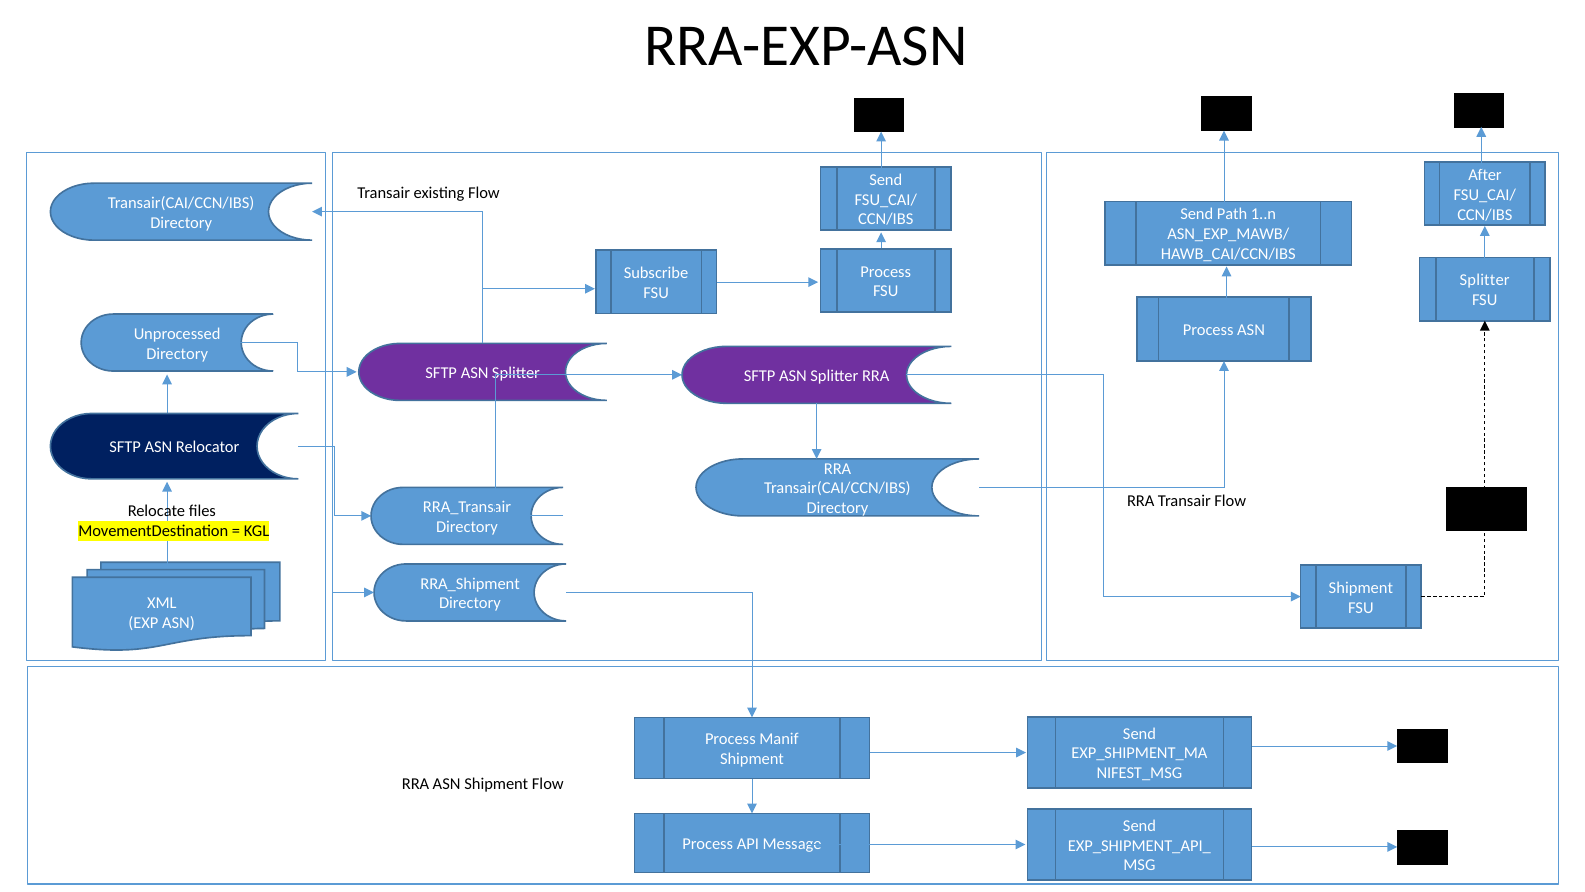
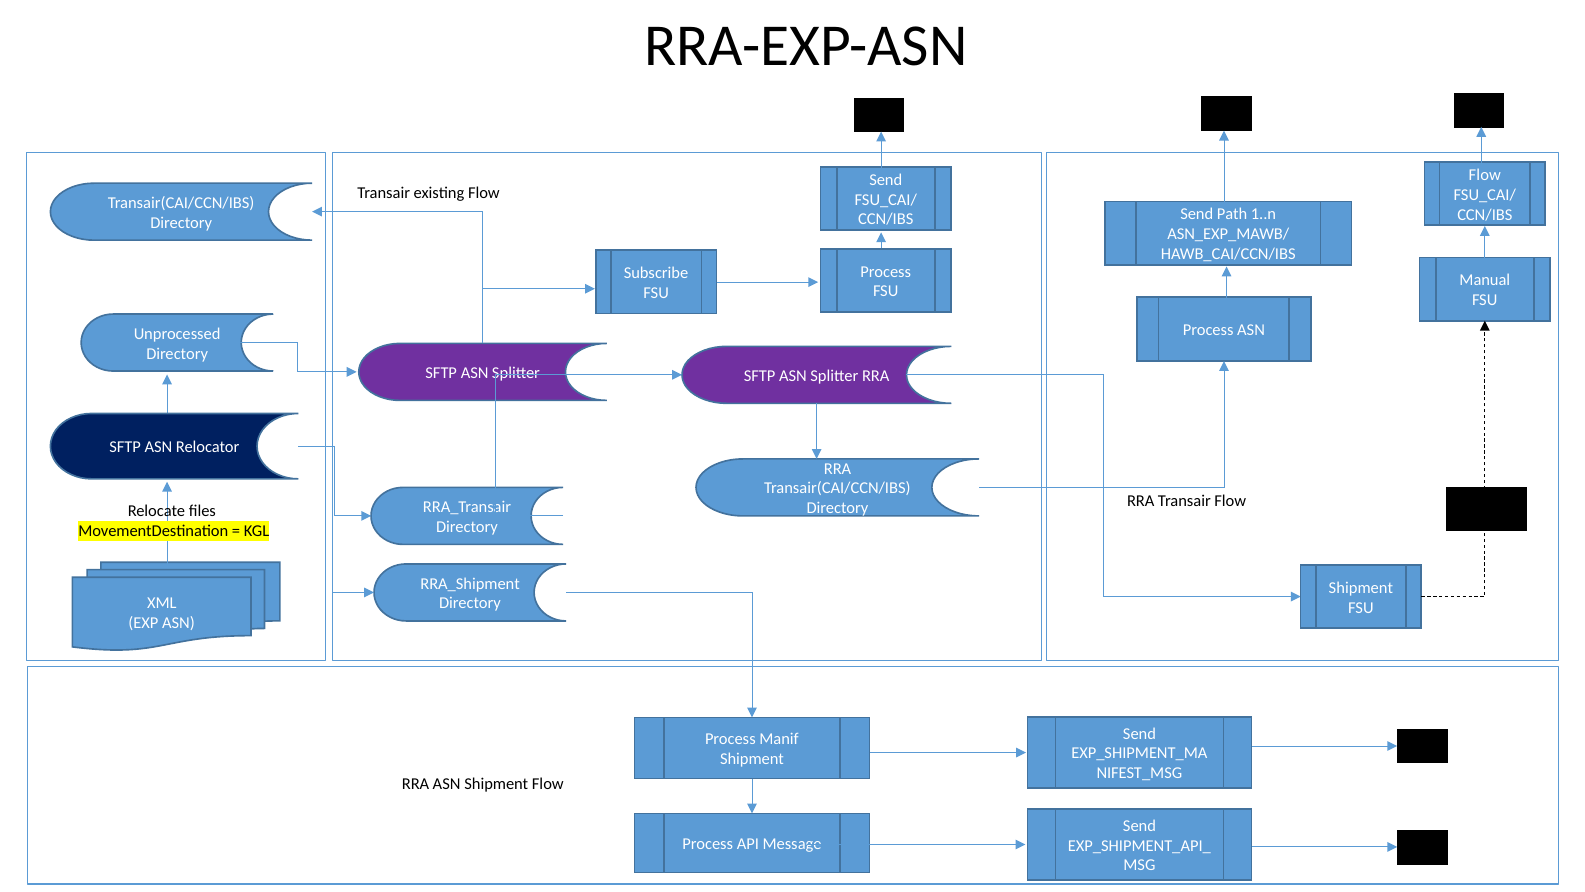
After at (1485, 175): After -> Flow
Splitter at (1485, 280): Splitter -> Manual
